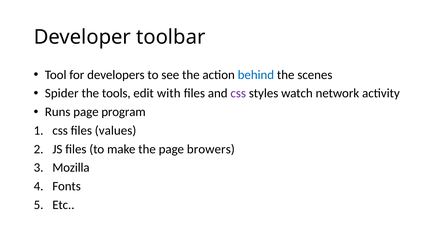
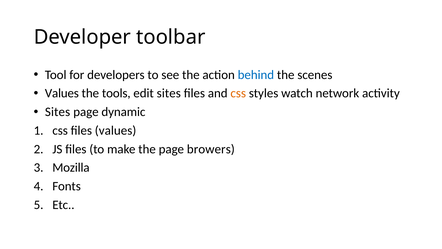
Spider at (62, 93): Spider -> Values
edit with: with -> sites
css at (238, 93) colour: purple -> orange
Runs at (58, 112): Runs -> Sites
program: program -> dynamic
